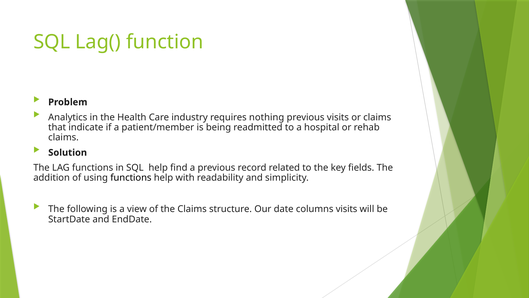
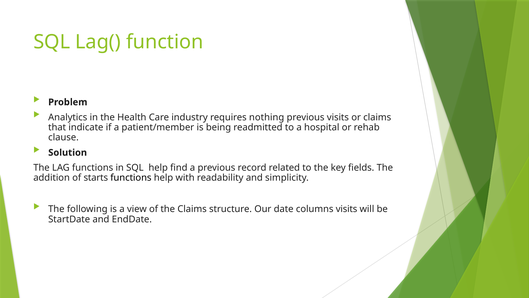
claims at (63, 137): claims -> clause
using: using -> starts
